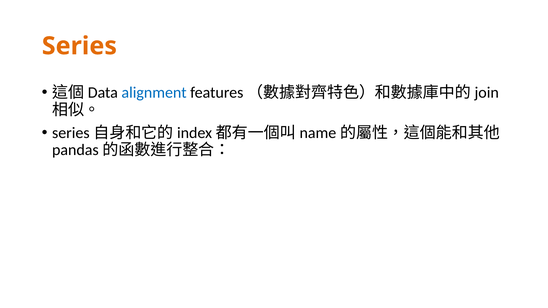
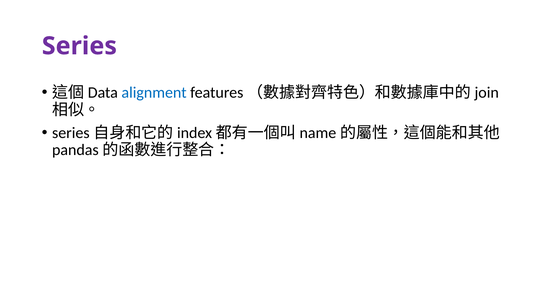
Series colour: orange -> purple
